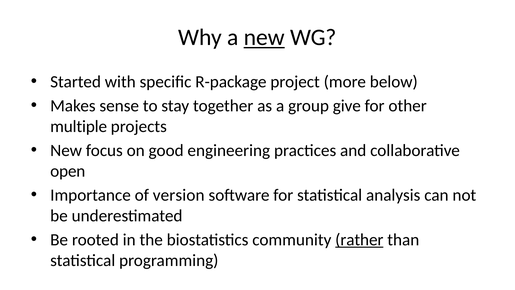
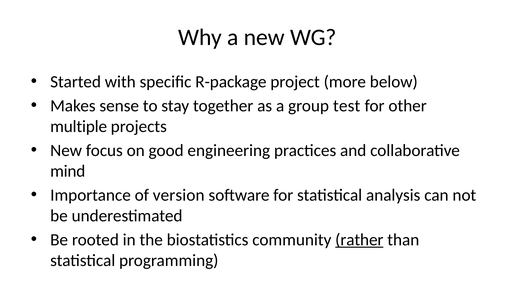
new at (264, 37) underline: present -> none
give: give -> test
open: open -> mind
